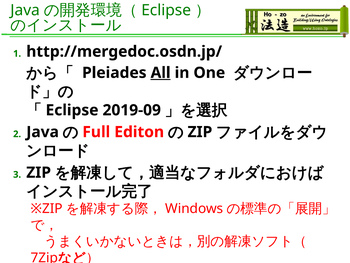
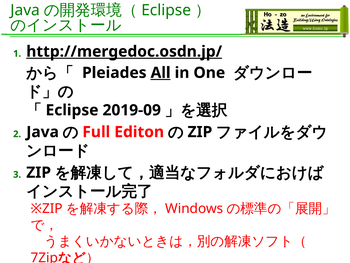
http://mergedoc.osdn.jp/ underline: none -> present
